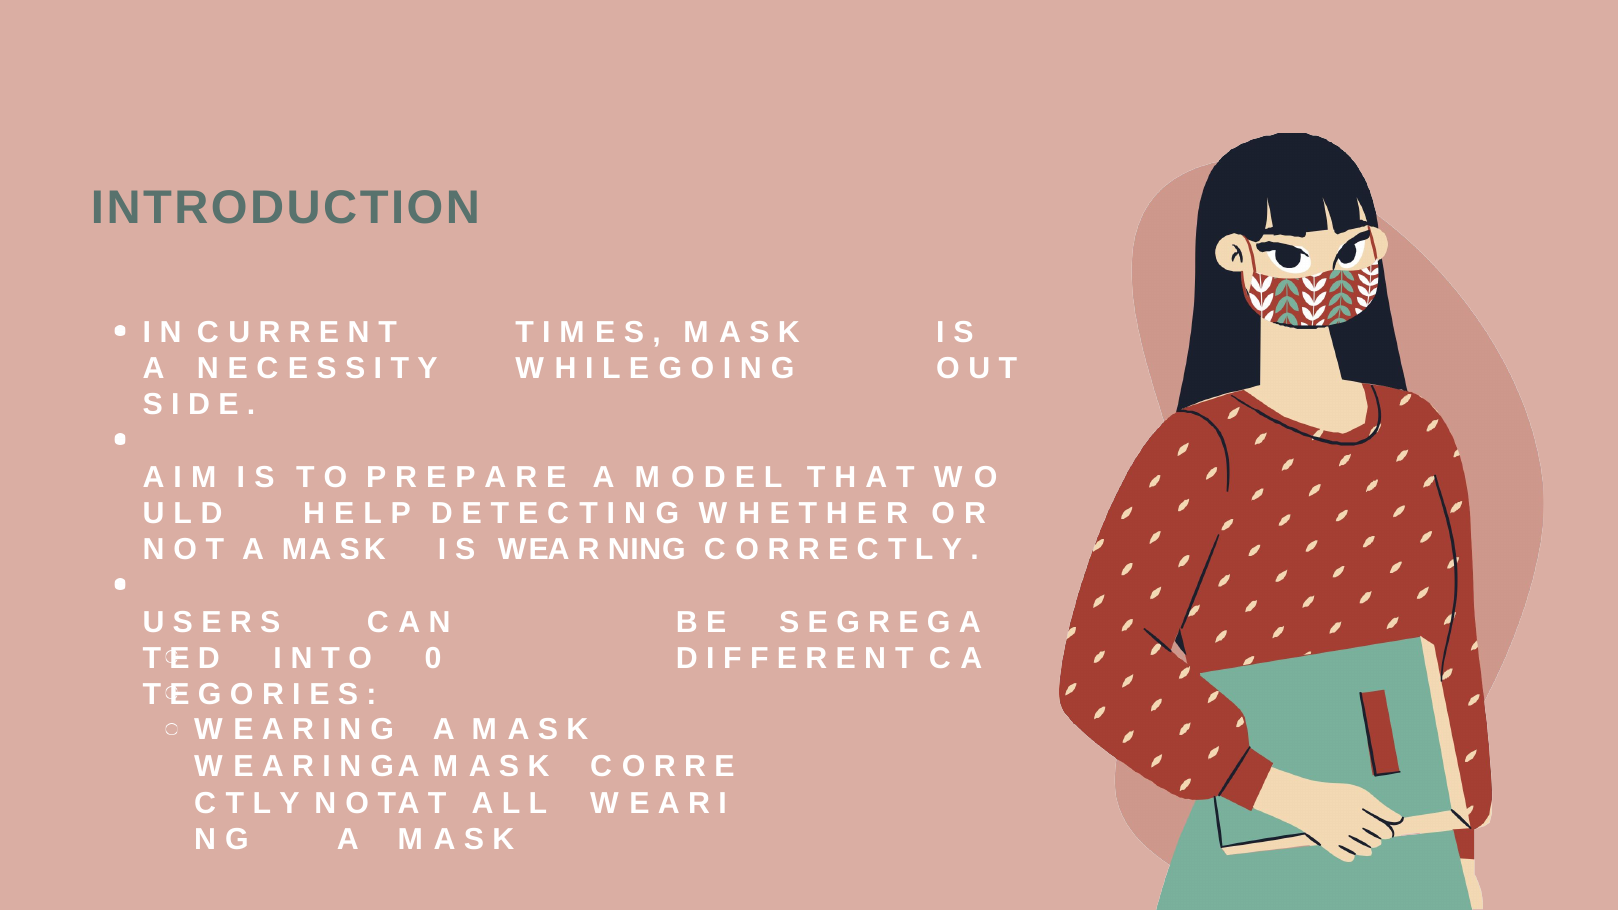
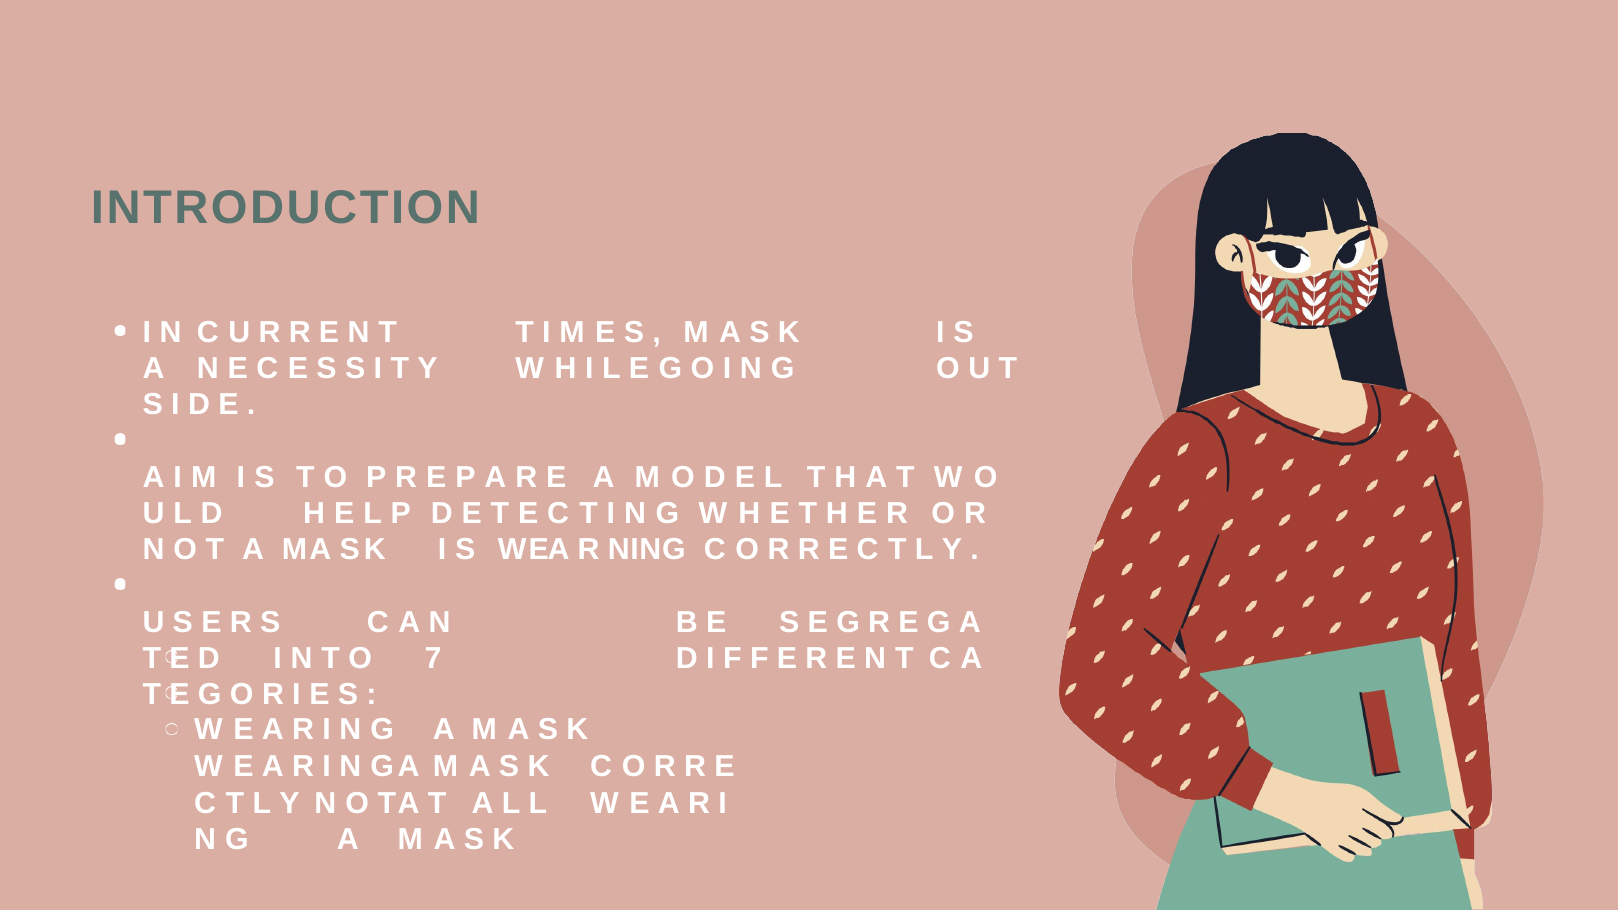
0: 0 -> 7
